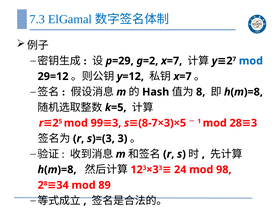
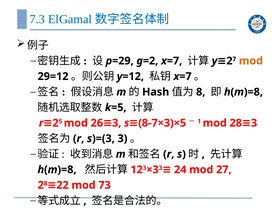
mod at (251, 61) colour: blue -> orange
99: 99 -> 26
98: 98 -> 27
34: 34 -> 22
89: 89 -> 73
